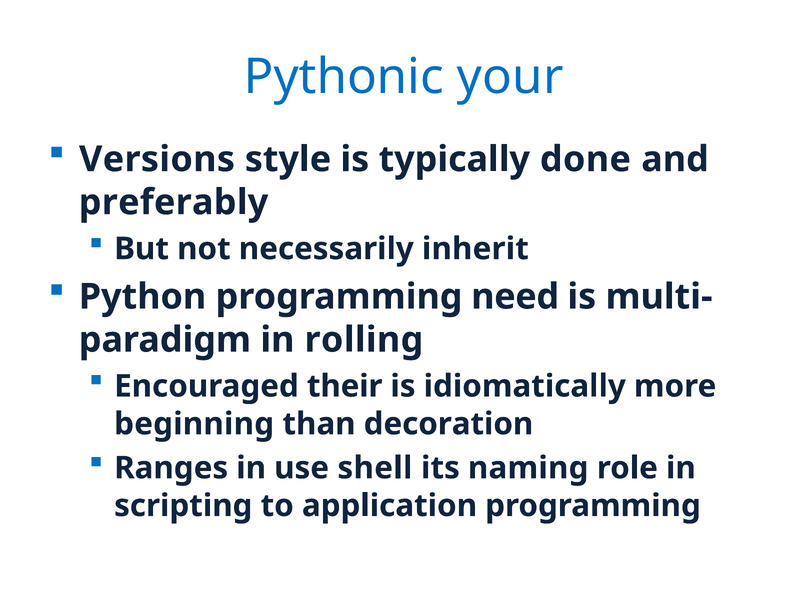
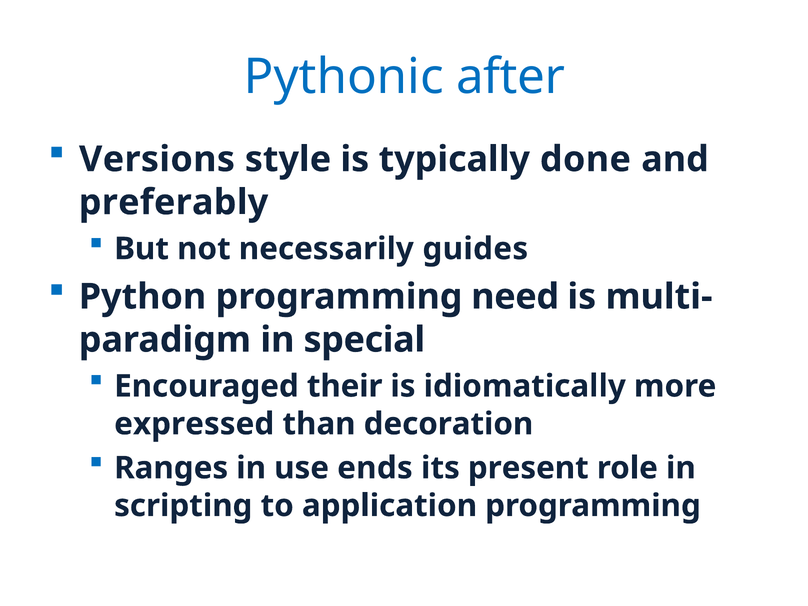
your: your -> after
inherit: inherit -> guides
rolling: rolling -> special
beginning: beginning -> expressed
shell: shell -> ends
naming: naming -> present
